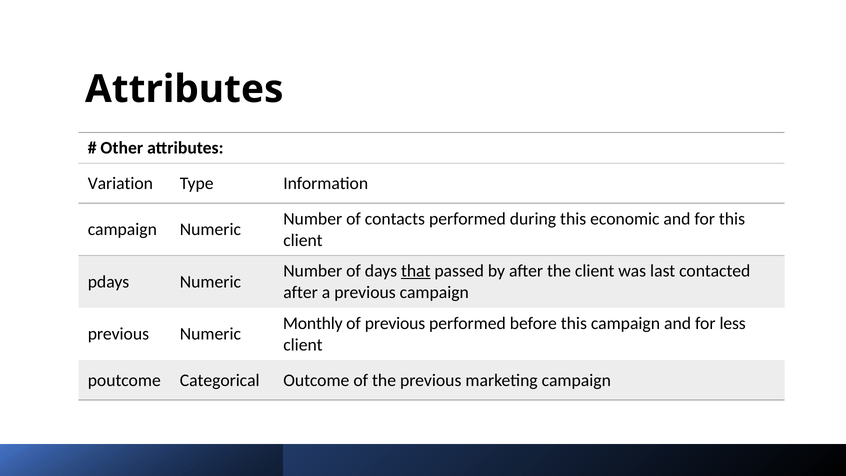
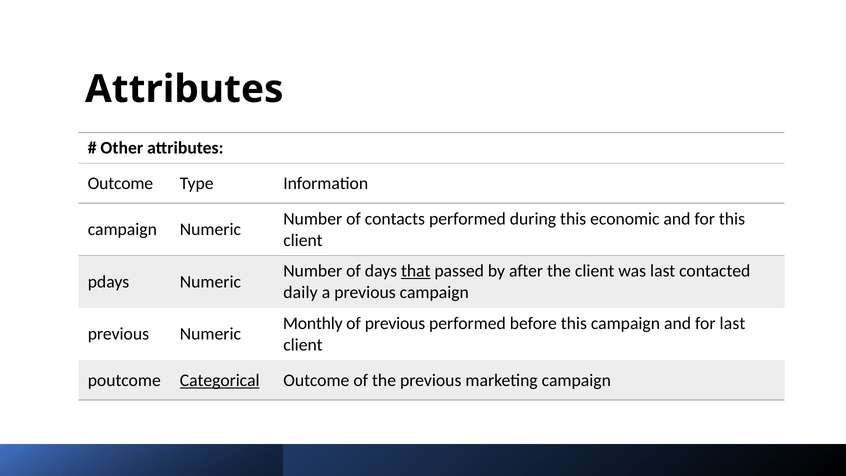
Variation at (120, 183): Variation -> Outcome
after at (301, 293): after -> daily
for less: less -> last
Categorical underline: none -> present
